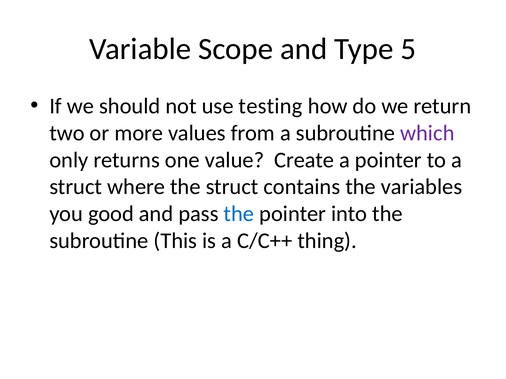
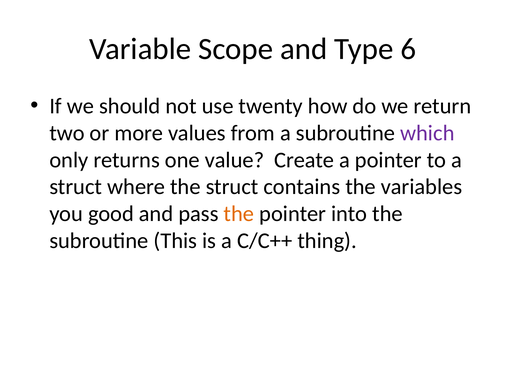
5: 5 -> 6
testing: testing -> twenty
the at (239, 214) colour: blue -> orange
